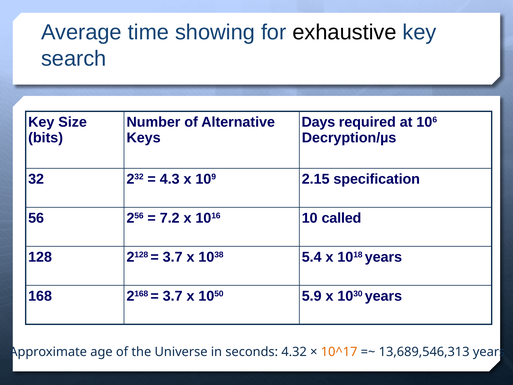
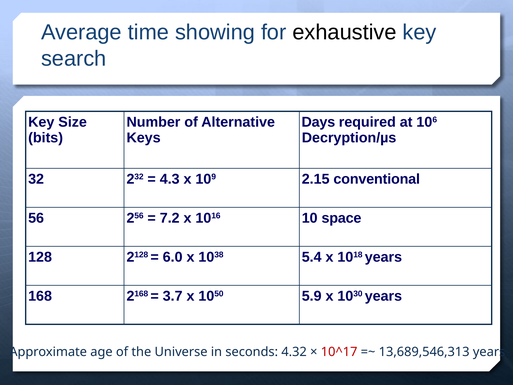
specification: specification -> conventional
called: called -> space
3.7 at (173, 257): 3.7 -> 6.0
10^17 colour: orange -> red
